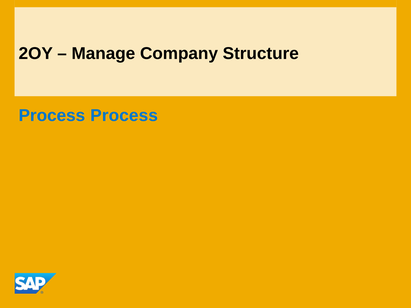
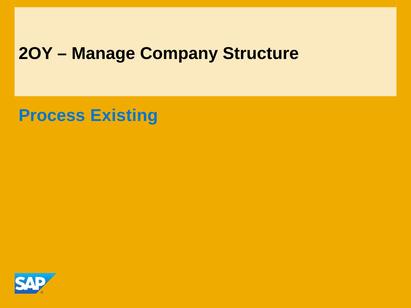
Process Process: Process -> Existing
